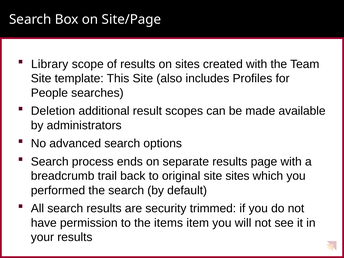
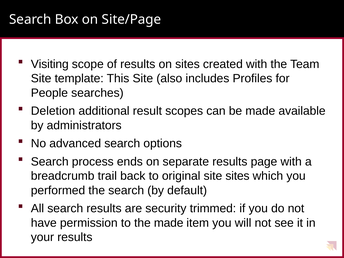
Library: Library -> Visiting
the items: items -> made
